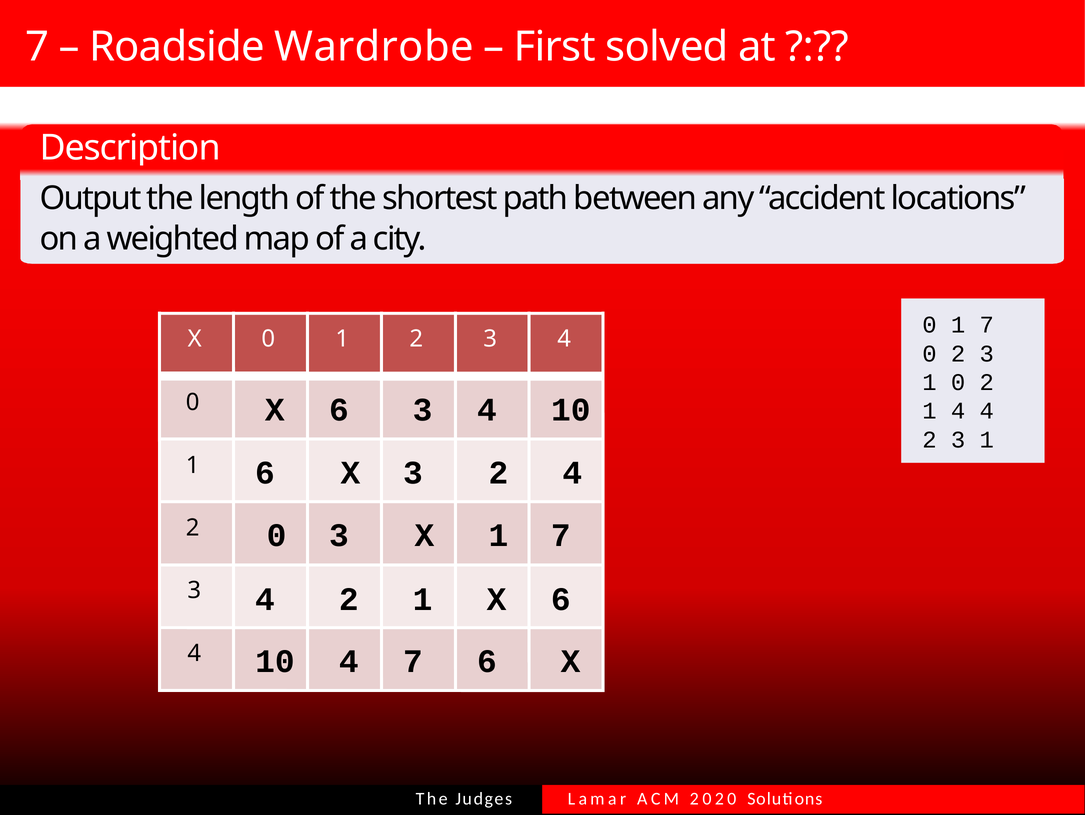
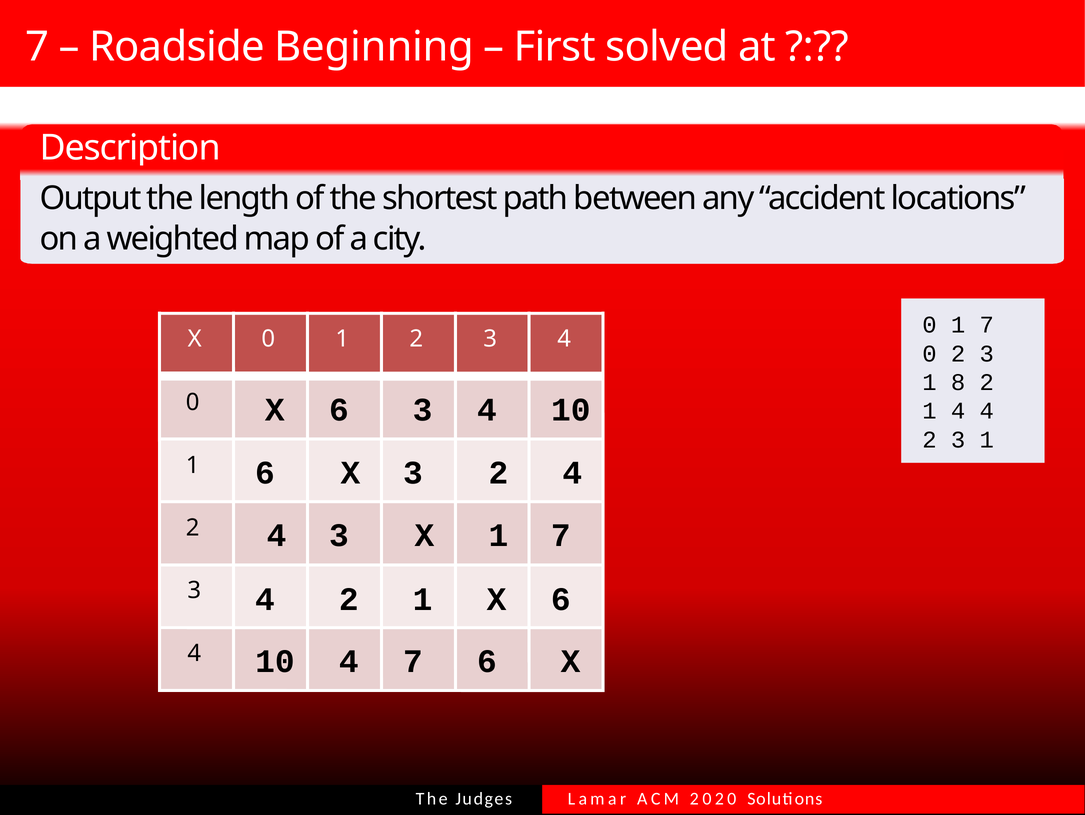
Wardrobe: Wardrobe -> Beginning
1 0: 0 -> 8
0 at (276, 535): 0 -> 4
